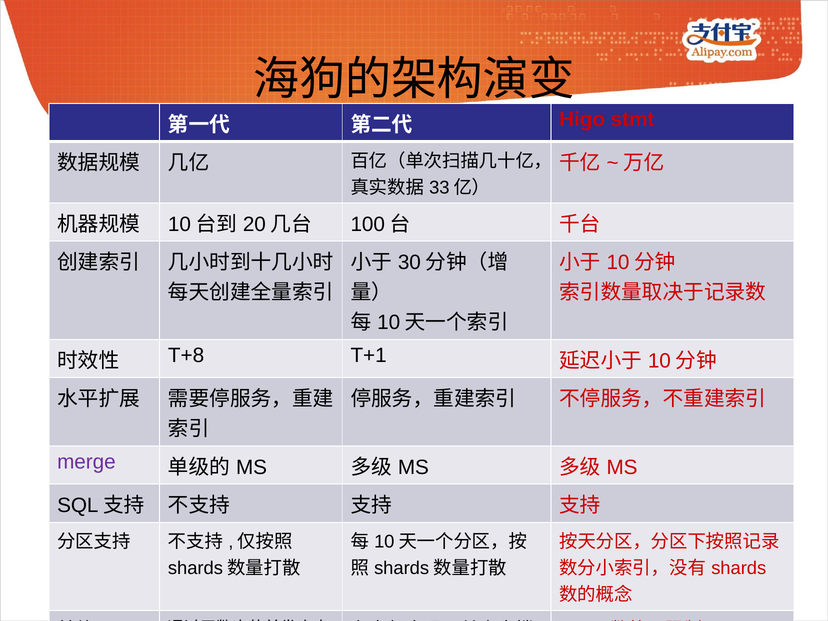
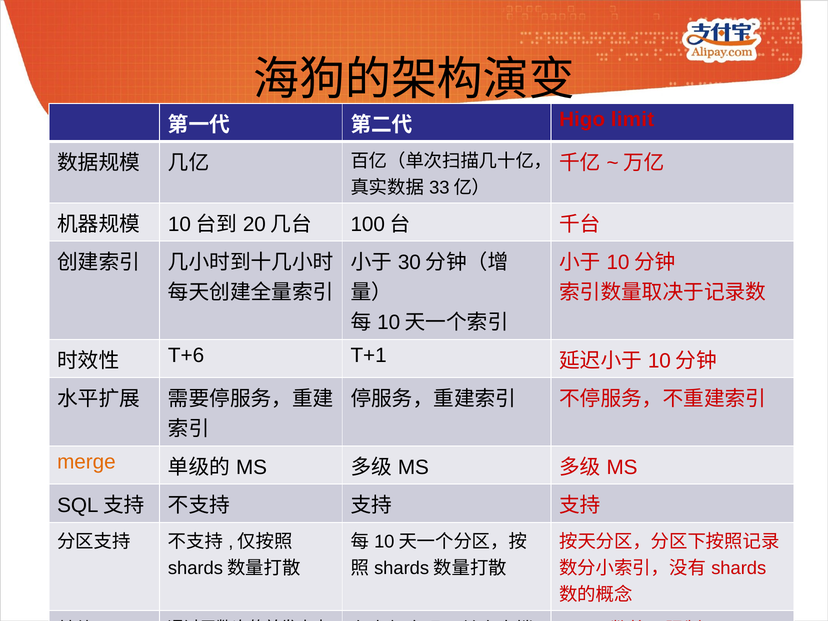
stmt: stmt -> limit
T+8: T+8 -> T+6
merge colour: purple -> orange
